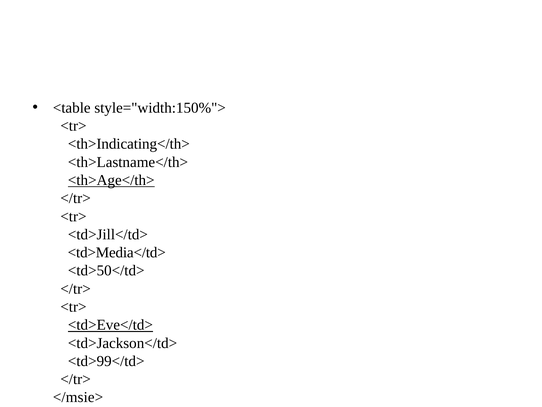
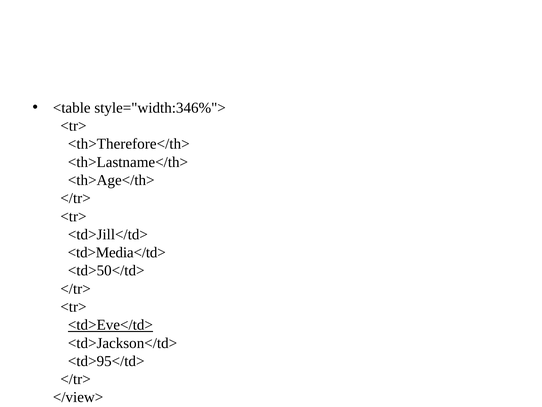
style="width:150%">: style="width:150%"> -> style="width:346%">
<th>Indicating</th>: <th>Indicating</th> -> <th>Therefore</th>
<th>Age</th> underline: present -> none
<td>99</td>: <td>99</td> -> <td>95</td>
</msie>: </msie> -> </view>
